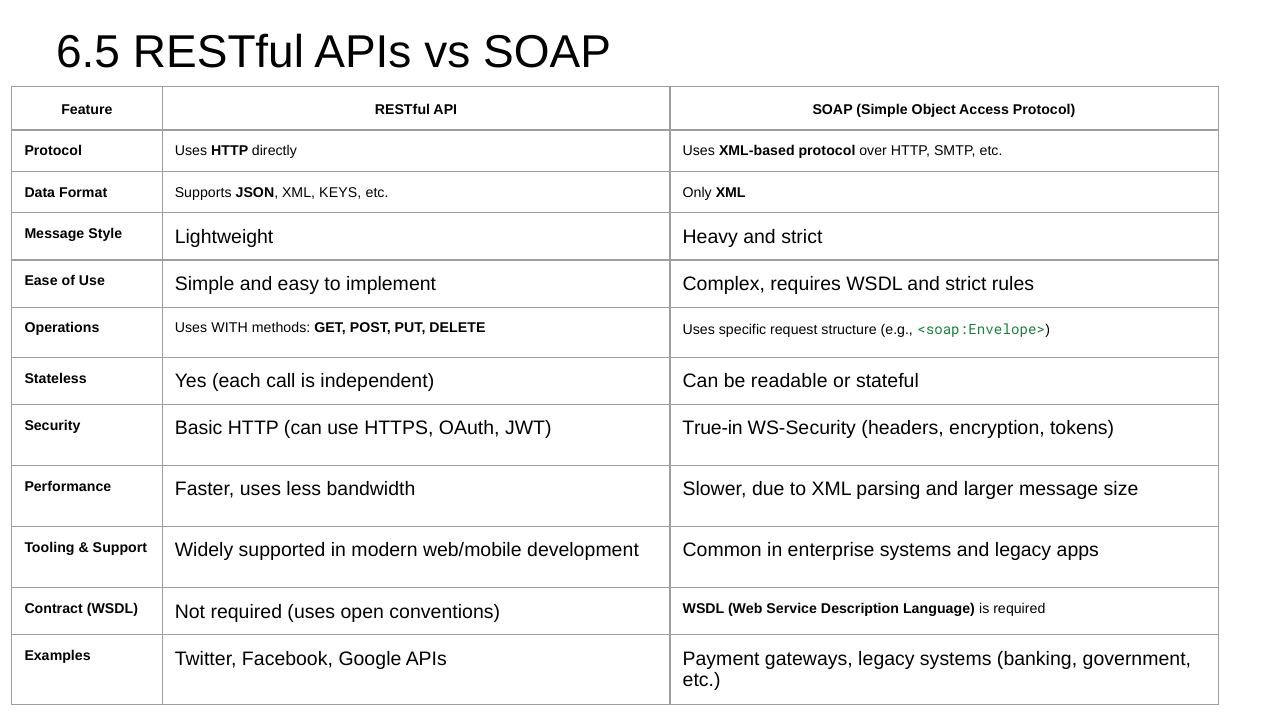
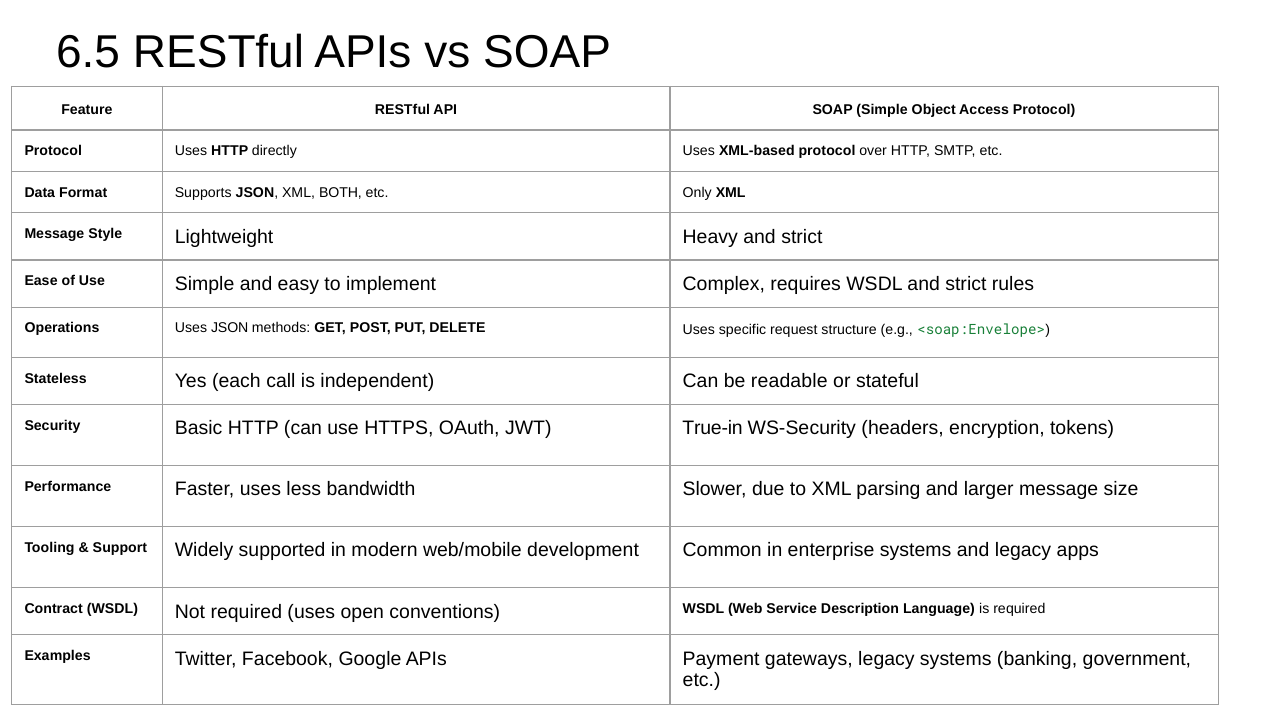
KEYS: KEYS -> BOTH
Uses WITH: WITH -> JSON
